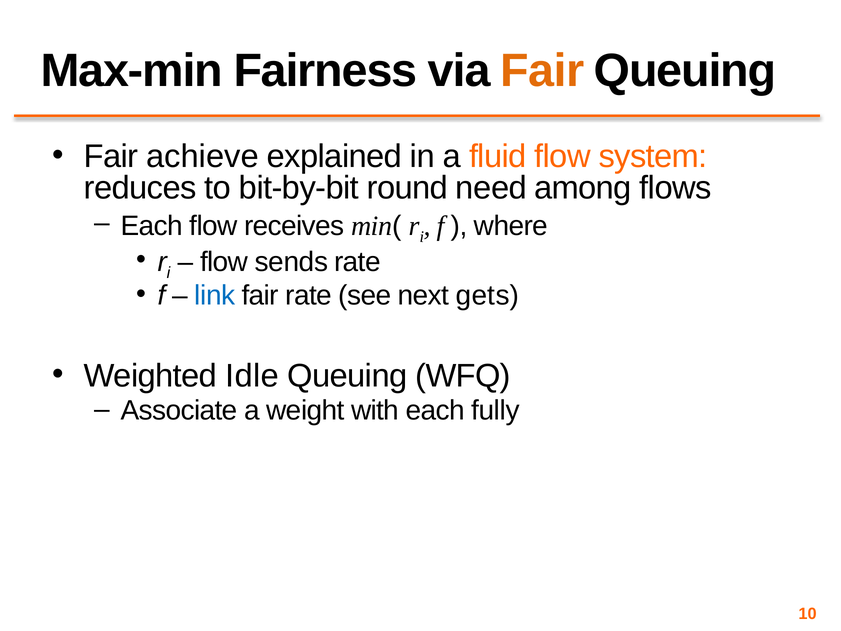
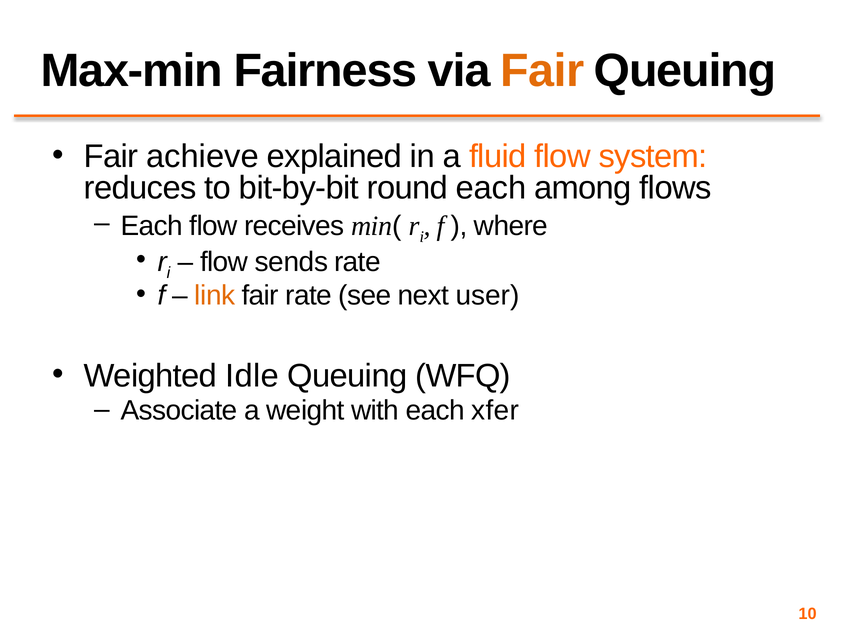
round need: need -> each
link colour: blue -> orange
gets: gets -> user
fully: fully -> xfer
